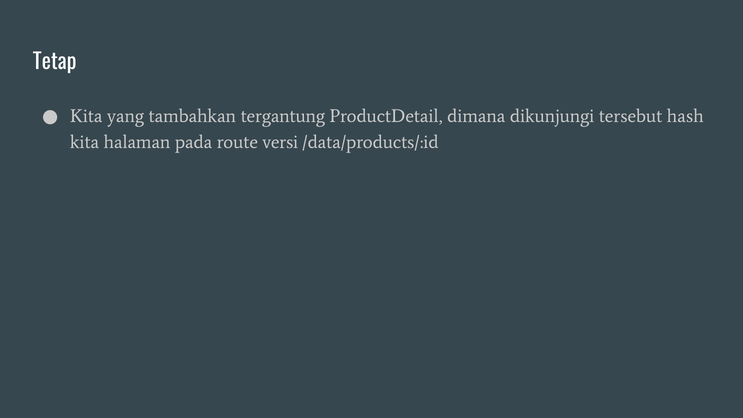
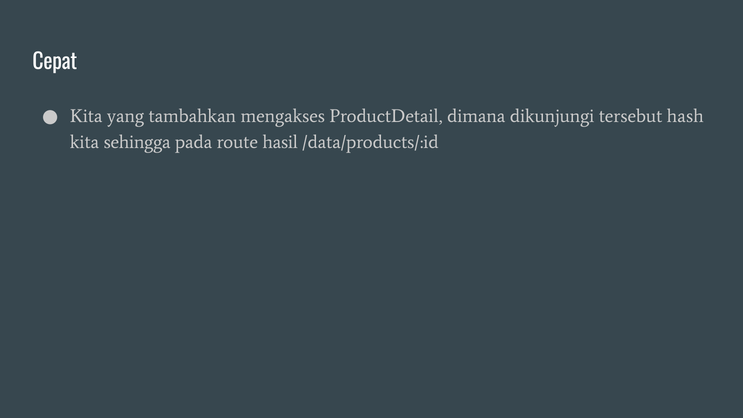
Tetap: Tetap -> Cepat
tergantung: tergantung -> mengakses
halaman: halaman -> sehingga
versi: versi -> hasil
